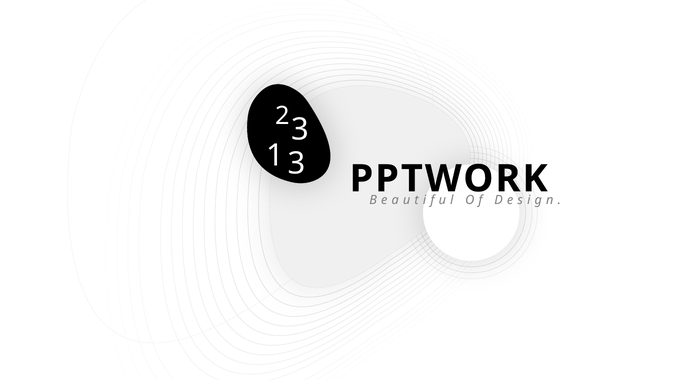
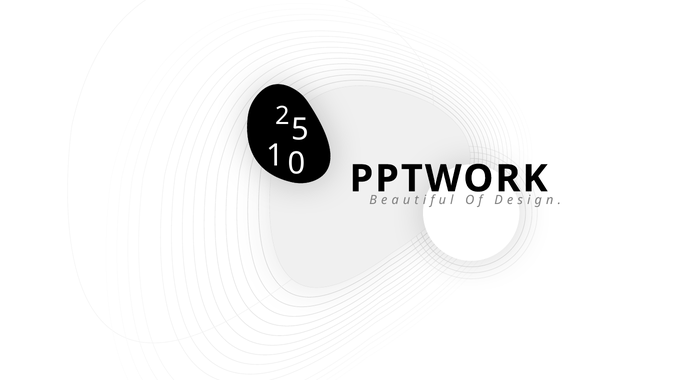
2 3: 3 -> 5
1 3: 3 -> 0
